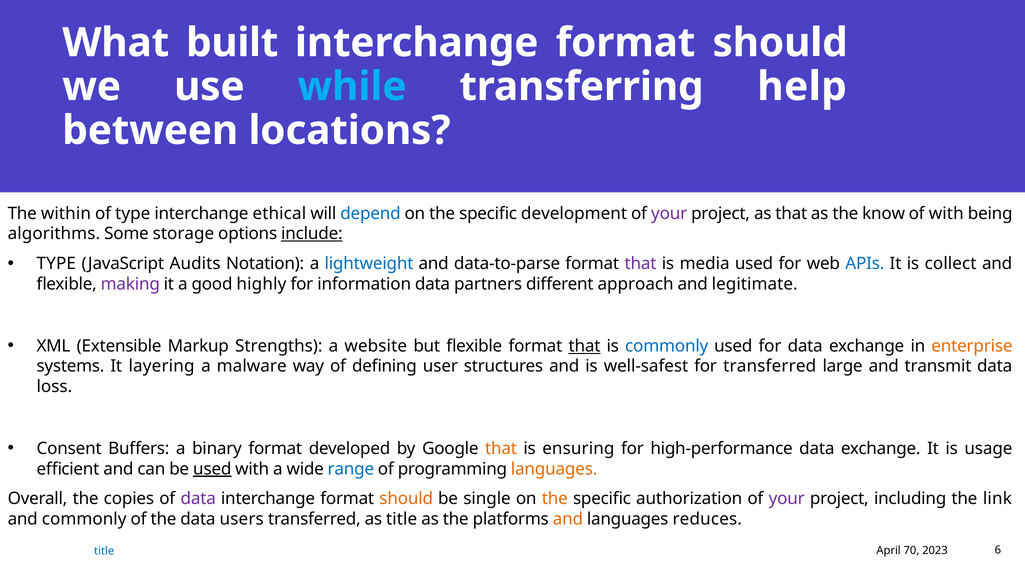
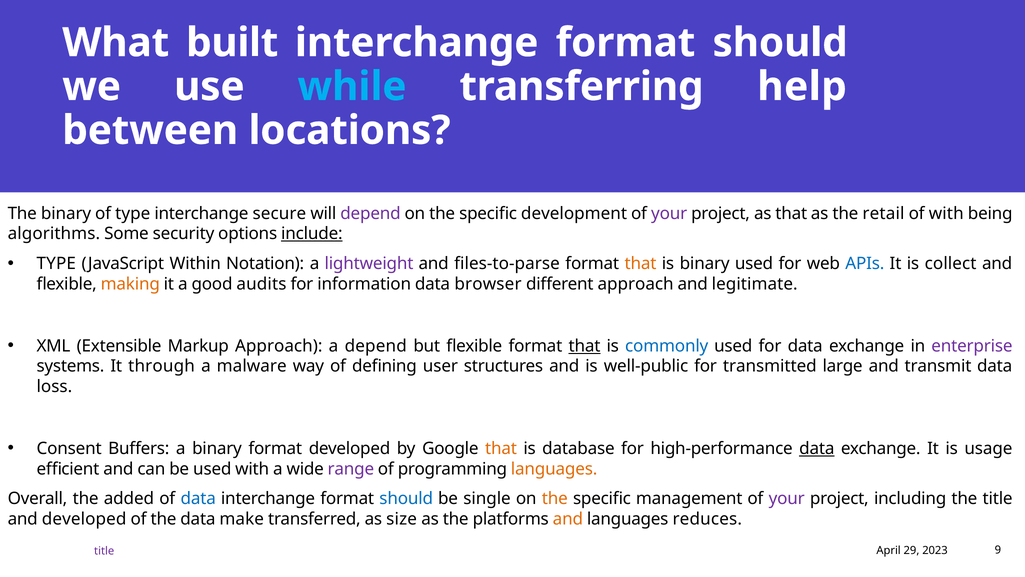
The within: within -> binary
ethical: ethical -> secure
depend at (371, 213) colour: blue -> purple
know: know -> retail
storage: storage -> security
Audits: Audits -> Within
lightweight colour: blue -> purple
data-to-parse: data-to-parse -> files-to-parse
that at (641, 263) colour: purple -> orange
is media: media -> binary
making colour: purple -> orange
highly: highly -> audits
partners: partners -> browser
Markup Strengths: Strengths -> Approach
a website: website -> depend
enterprise colour: orange -> purple
layering: layering -> through
well-safest: well-safest -> well-public
for transferred: transferred -> transmitted
ensuring: ensuring -> database
data at (817, 448) underline: none -> present
used at (212, 469) underline: present -> none
range colour: blue -> purple
copies: copies -> added
data at (198, 498) colour: purple -> blue
should at (406, 498) colour: orange -> blue
authorization: authorization -> management
the link: link -> title
and commonly: commonly -> developed
users: users -> make
as title: title -> size
70: 70 -> 29
6: 6 -> 9
title at (104, 550) colour: blue -> purple
